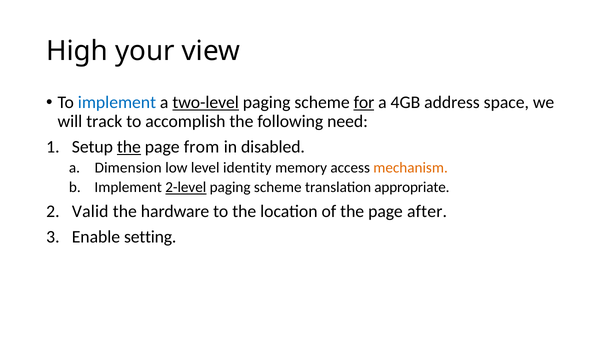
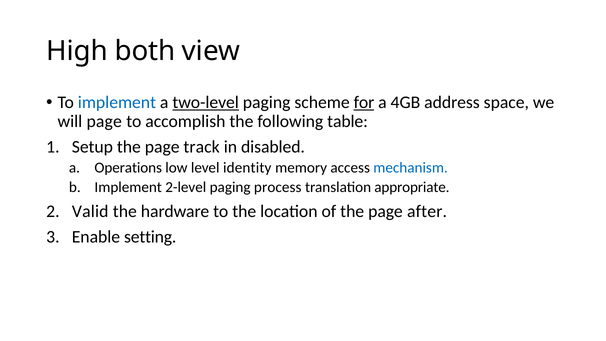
your: your -> both
will track: track -> page
need: need -> table
the at (129, 147) underline: present -> none
from: from -> track
Dimension: Dimension -> Operations
mechanism colour: orange -> blue
2-level underline: present -> none
scheme at (278, 187): scheme -> process
